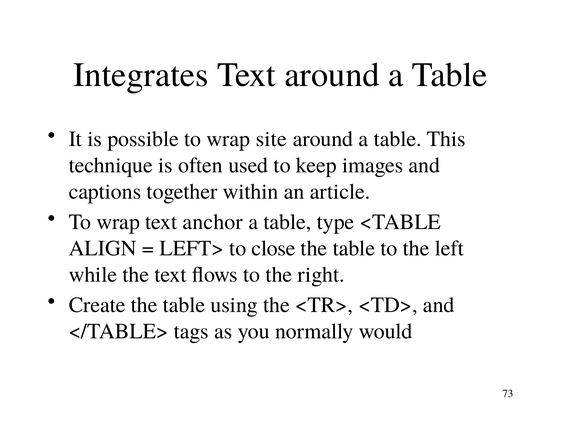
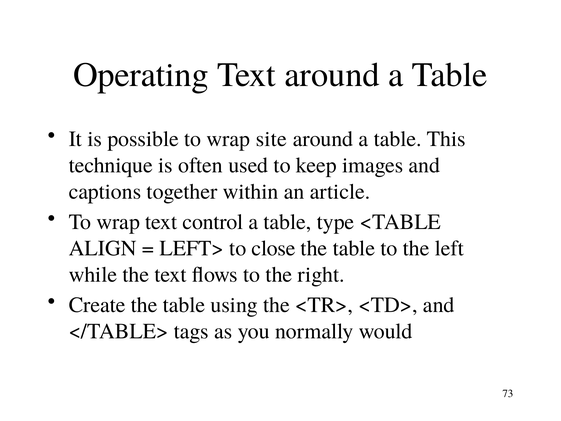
Integrates: Integrates -> Operating
anchor: anchor -> control
